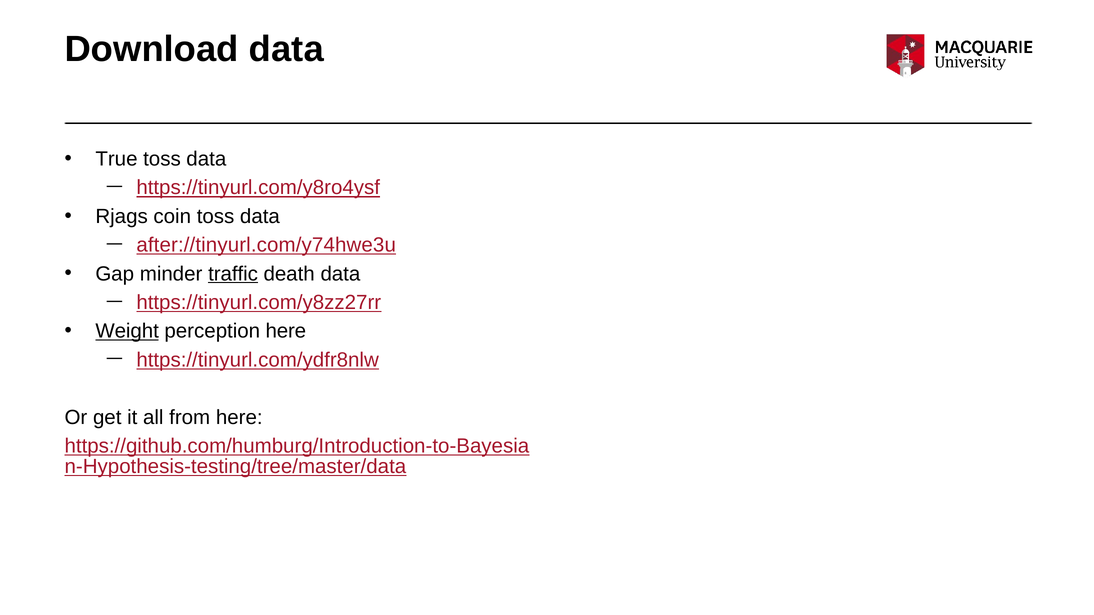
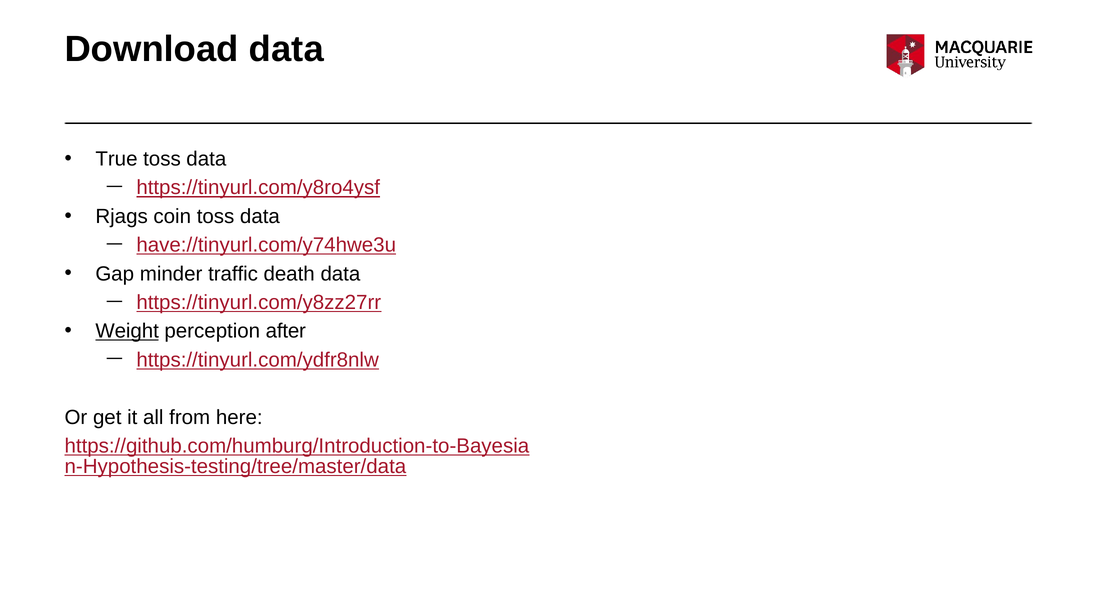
after://tinyurl.com/y74hwe3u: after://tinyurl.com/y74hwe3u -> have://tinyurl.com/y74hwe3u
traffic underline: present -> none
perception here: here -> after
